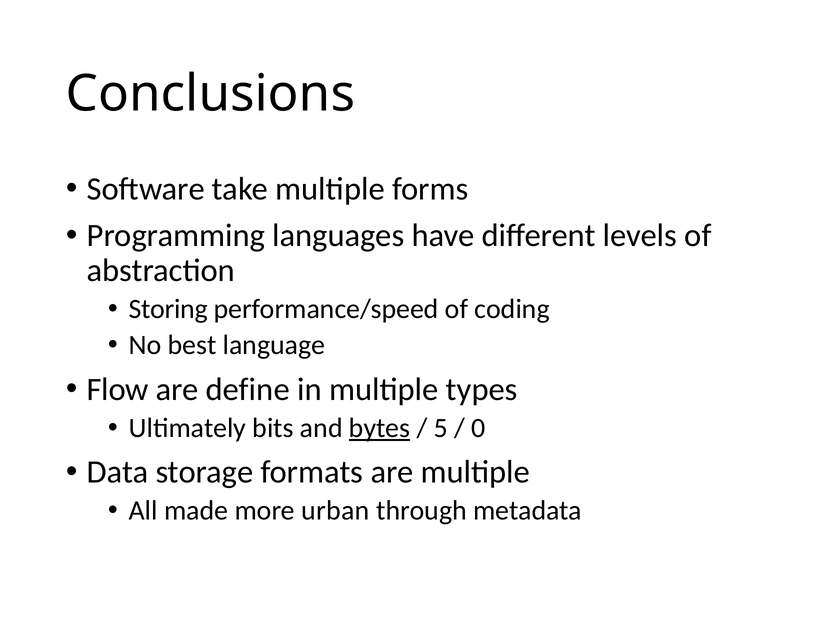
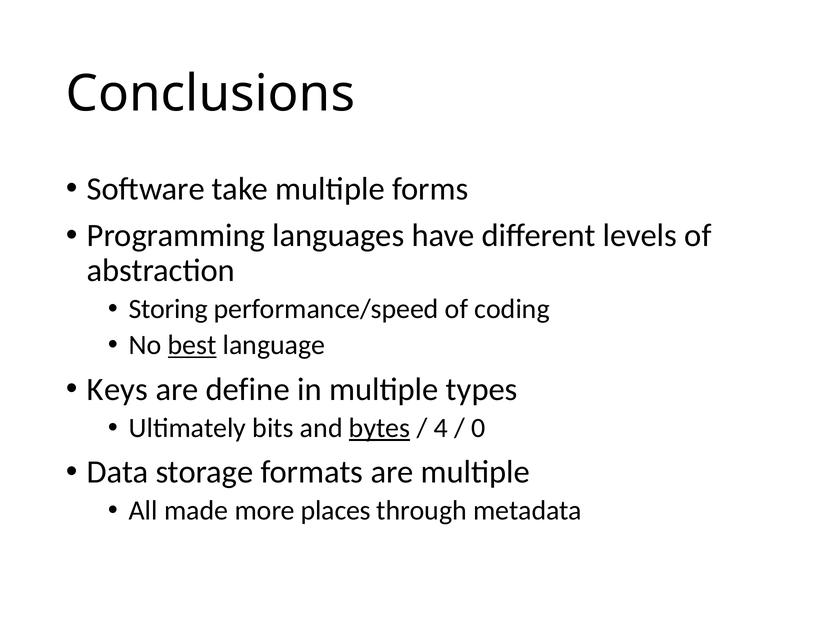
best underline: none -> present
Flow: Flow -> Keys
5: 5 -> 4
urban: urban -> places
